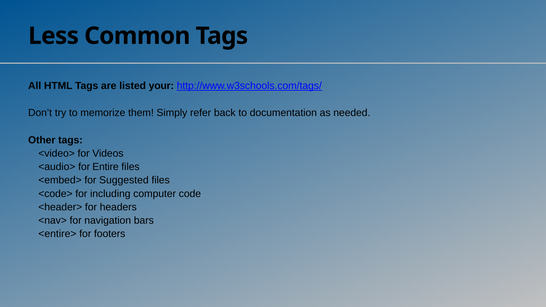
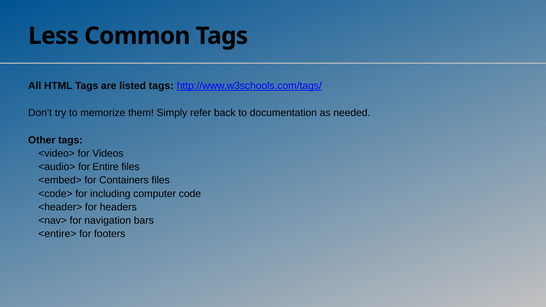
listed your: your -> tags
Suggested: Suggested -> Containers
